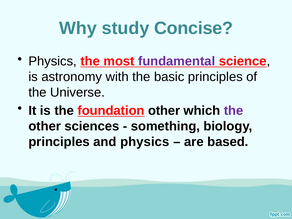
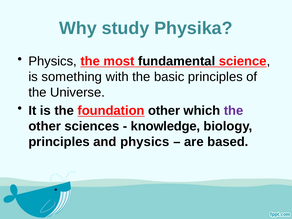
Concise: Concise -> Physika
fundamental colour: purple -> black
astronomy: astronomy -> something
something: something -> knowledge
